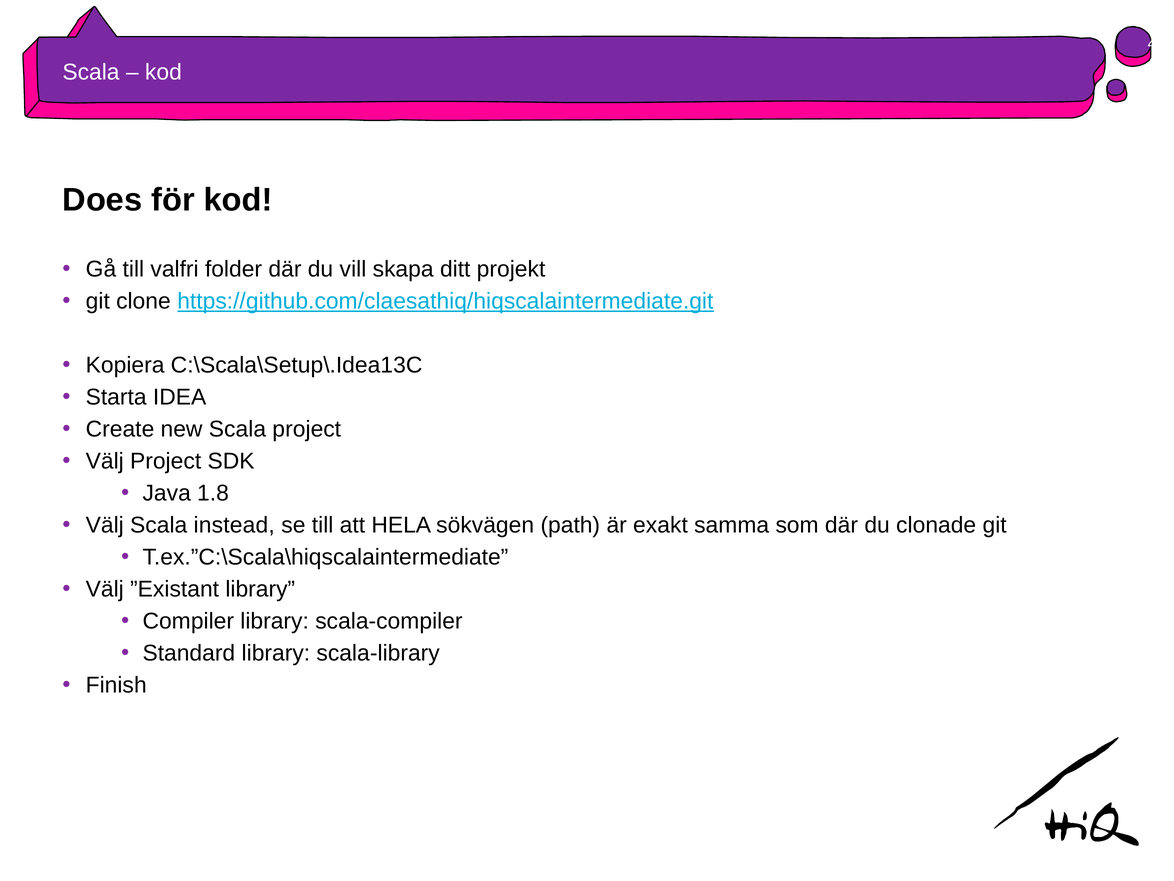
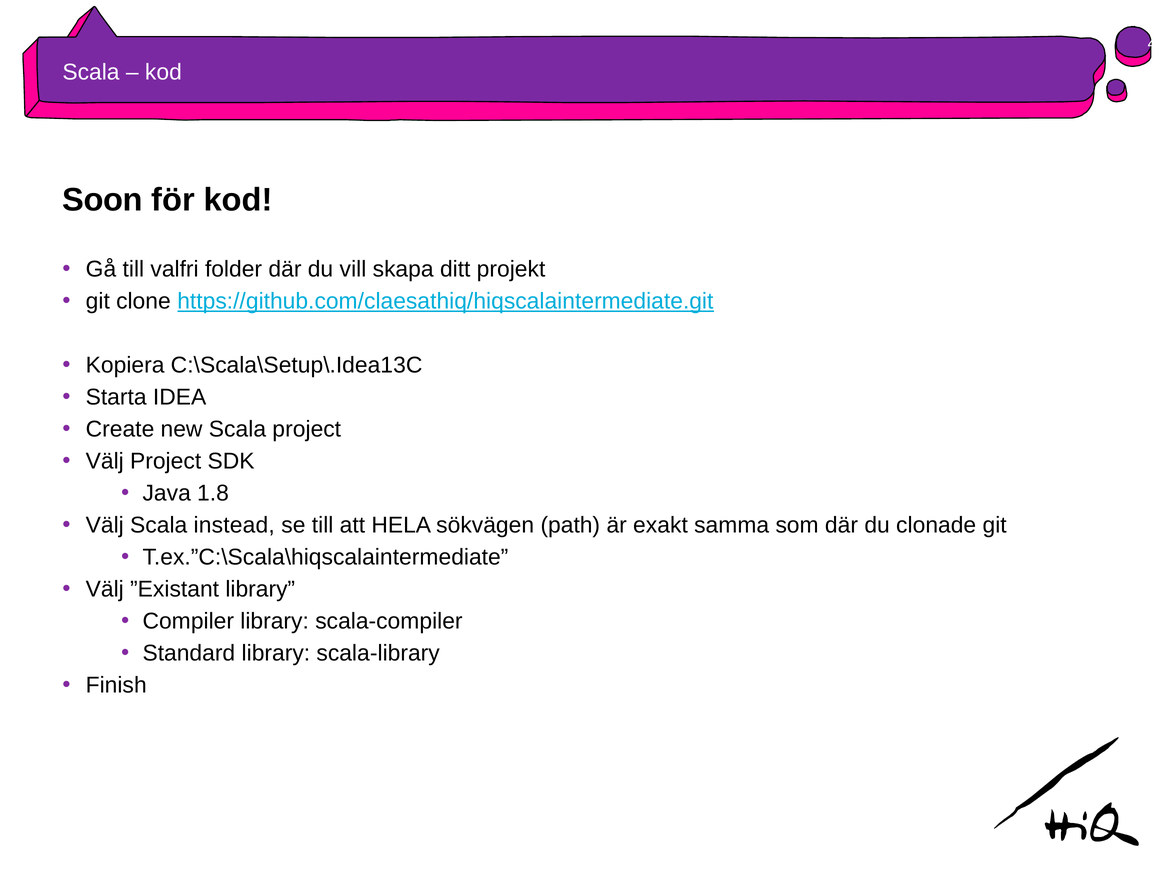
Does: Does -> Soon
